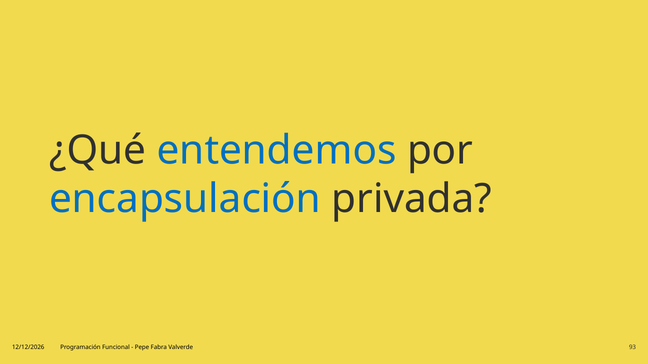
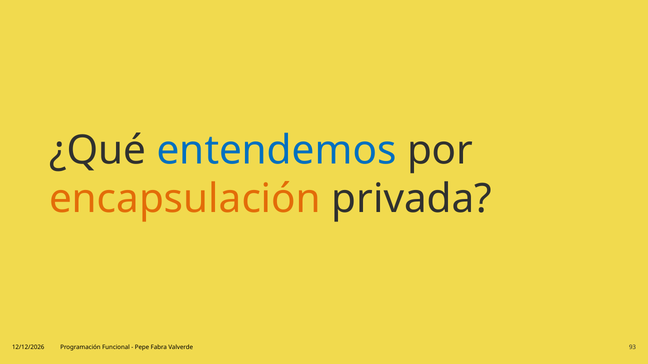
encapsulación colour: blue -> orange
